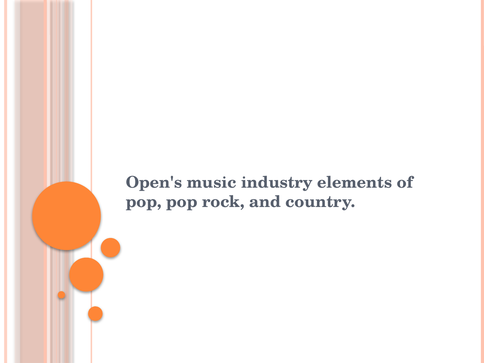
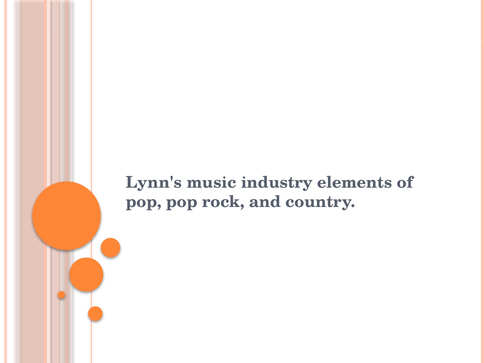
Open's: Open's -> Lynn's
